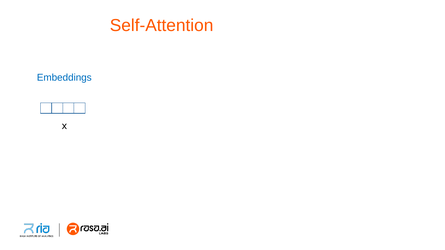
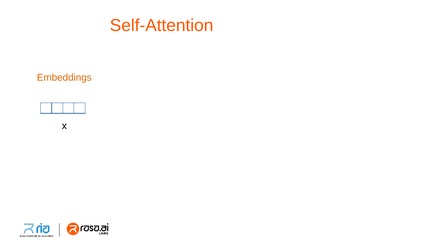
Embeddings colour: blue -> orange
